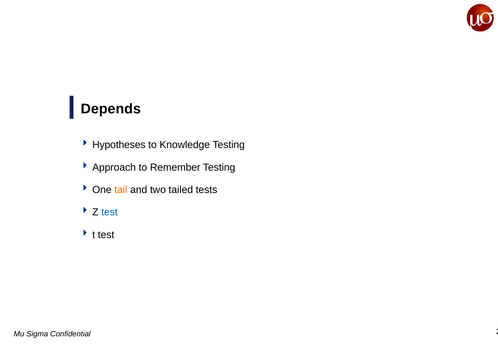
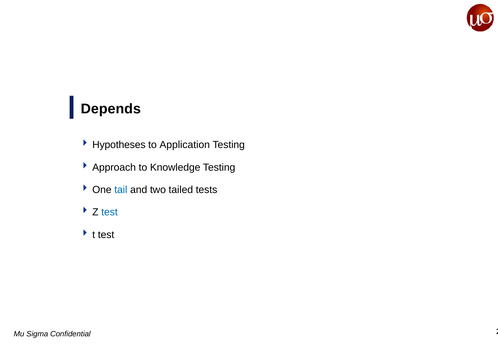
Knowledge: Knowledge -> Application
Remember: Remember -> Knowledge
tail colour: orange -> blue
